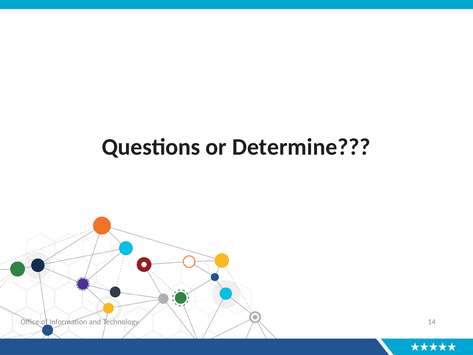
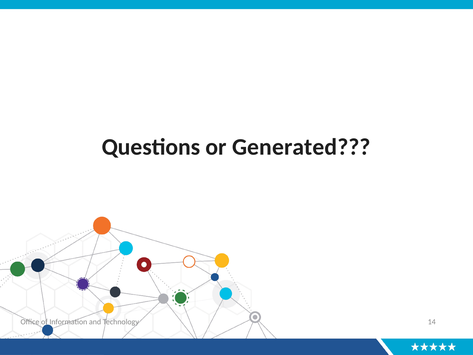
Determine: Determine -> Generated
